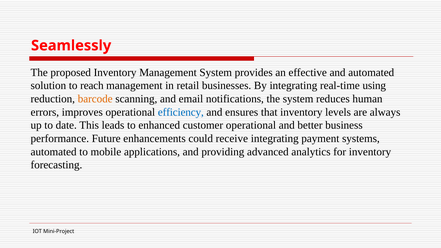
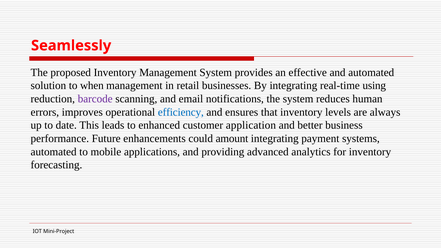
reach: reach -> when
barcode colour: orange -> purple
customer operational: operational -> application
receive: receive -> amount
